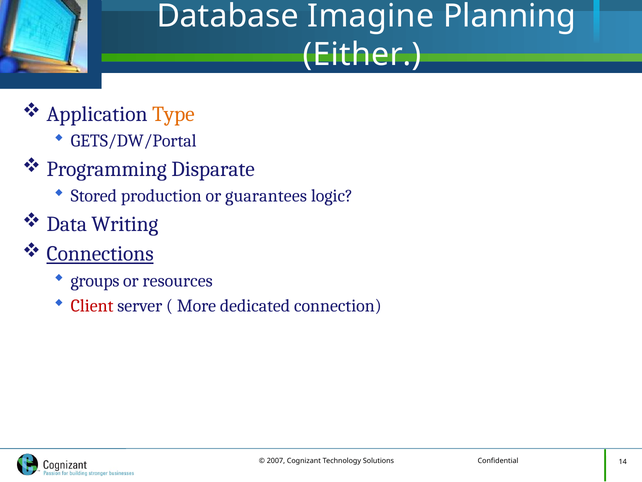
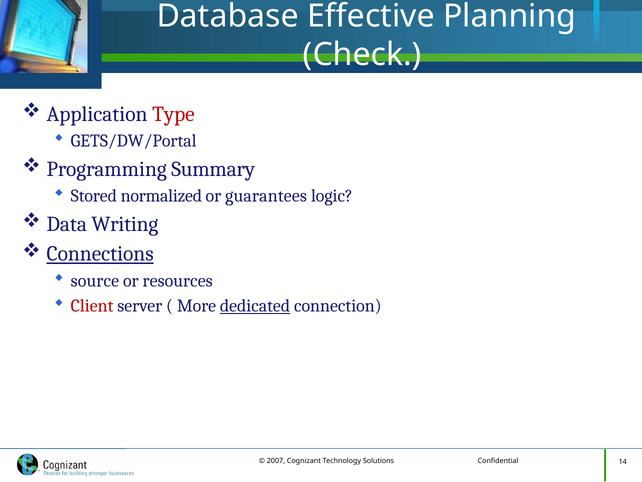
Imagine: Imagine -> Effective
Either: Either -> Check
Type colour: orange -> red
Disparate: Disparate -> Summary
production: production -> normalized
groups: groups -> source
dedicated underline: none -> present
